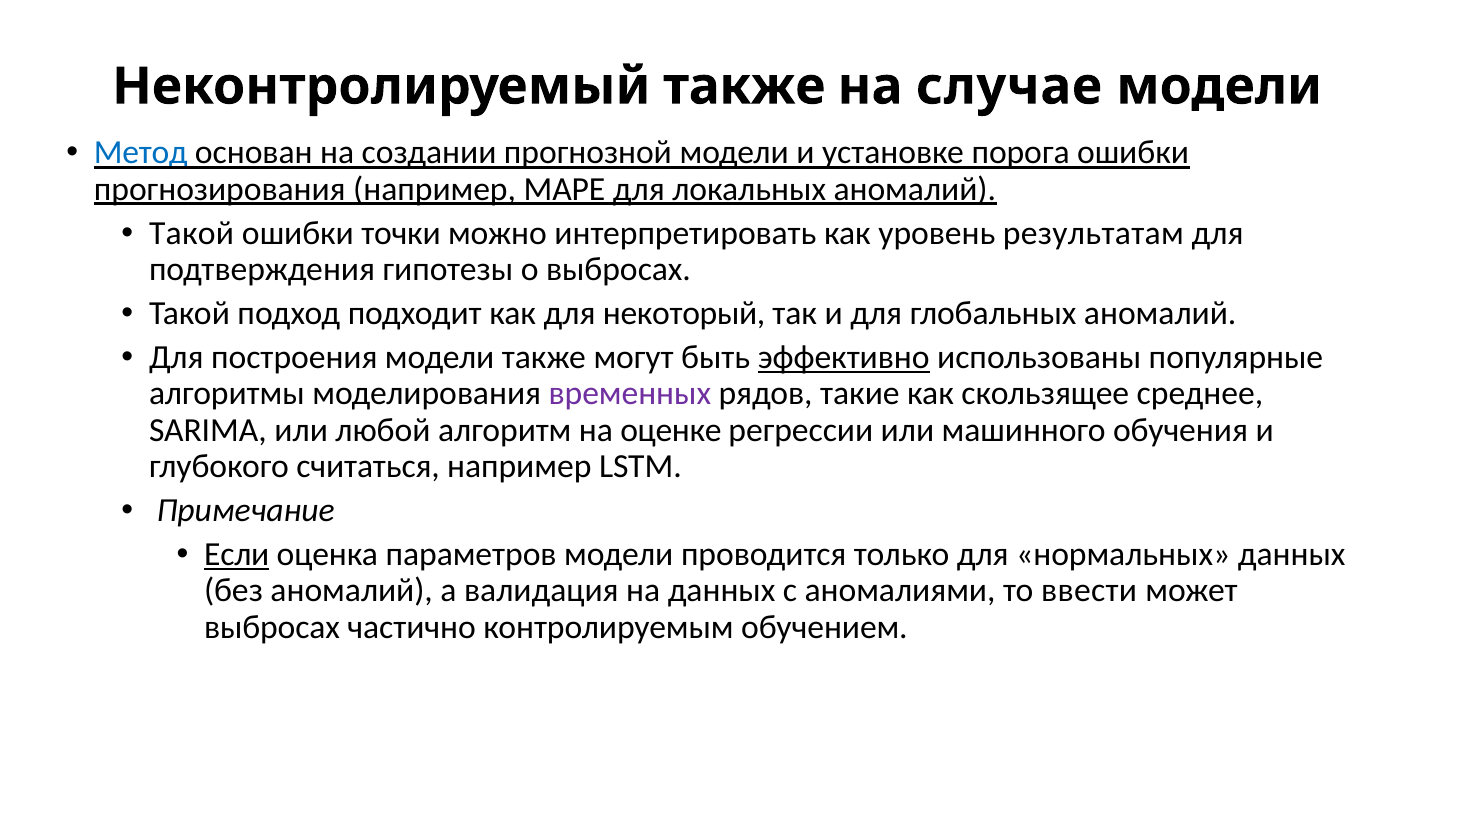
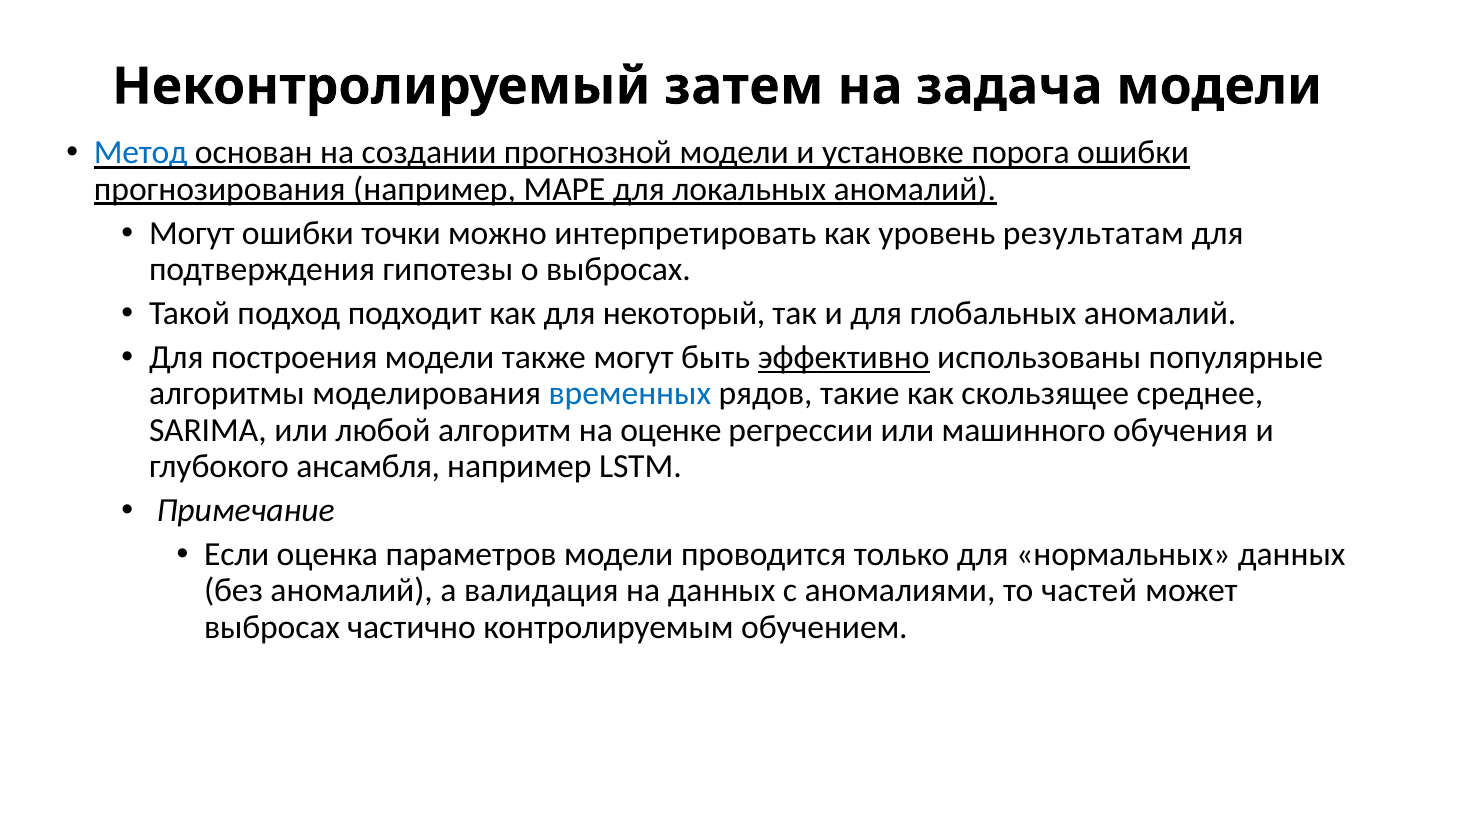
Неконтролируемый также: также -> затем
случае: случае -> задача
Такой at (192, 233): Такой -> Могут
временных colour: purple -> blue
считаться: считаться -> ансамбля
Если underline: present -> none
ввести: ввести -> частей
